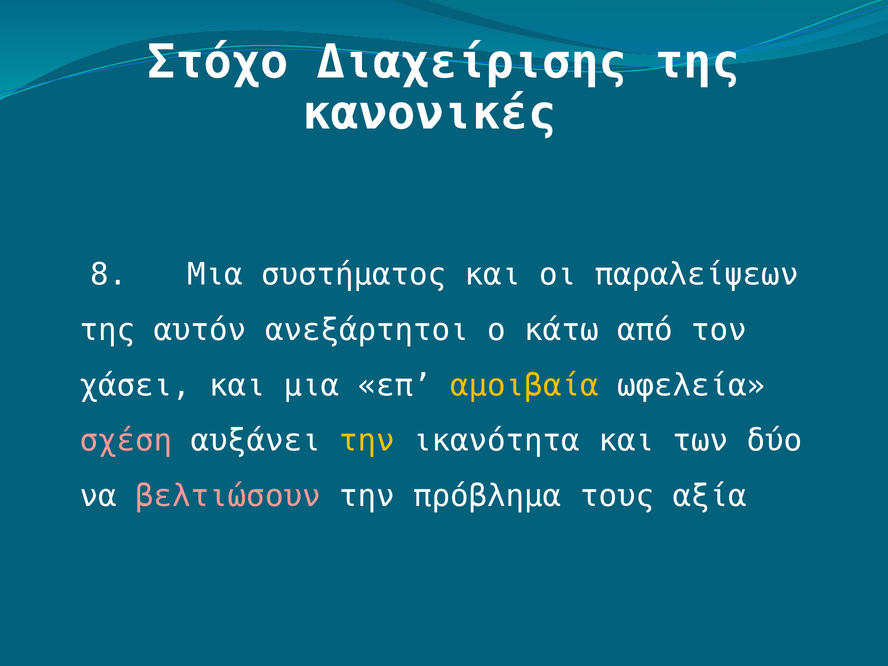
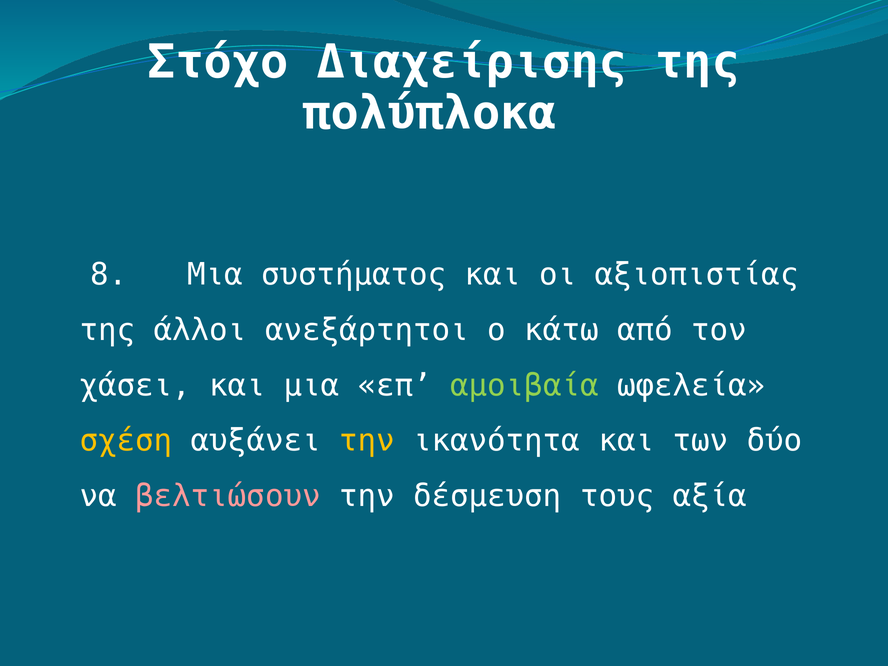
κανονικές: κανονικές -> πολύπλοκα
παραλείψεων: παραλείψεων -> αξιοπιστίας
αυτόν: αυτόν -> άλλοι
αμοιβαία colour: yellow -> light green
σχέση colour: pink -> yellow
πρόβλημα: πρόβλημα -> δέσμευση
